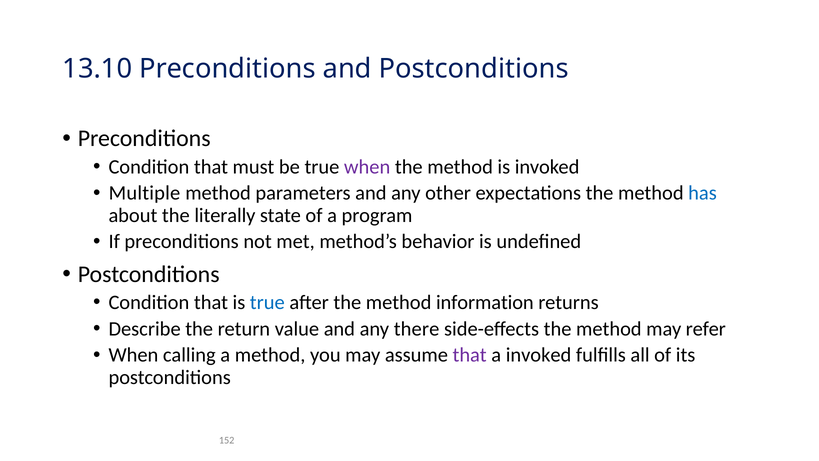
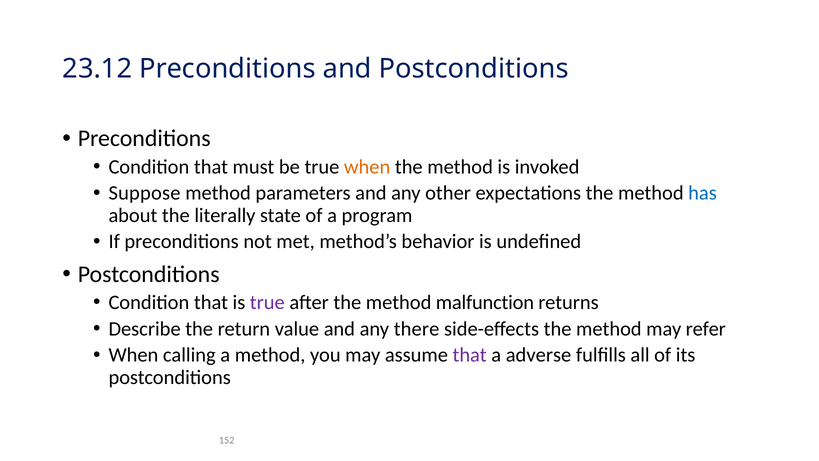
13.10: 13.10 -> 23.12
when at (367, 167) colour: purple -> orange
Multiple: Multiple -> Suppose
true at (267, 302) colour: blue -> purple
information: information -> malfunction
a invoked: invoked -> adverse
